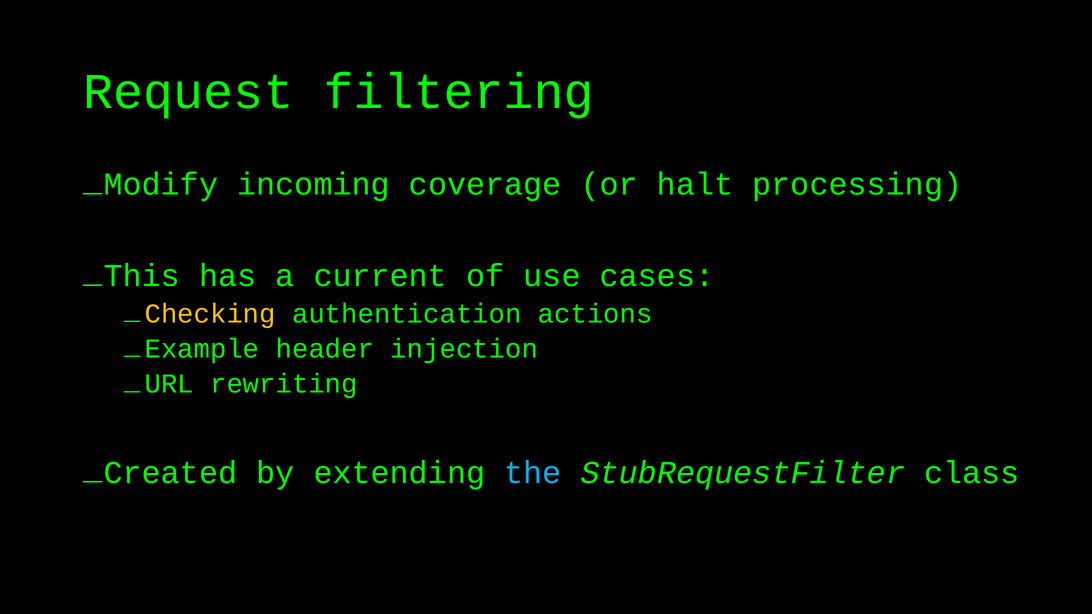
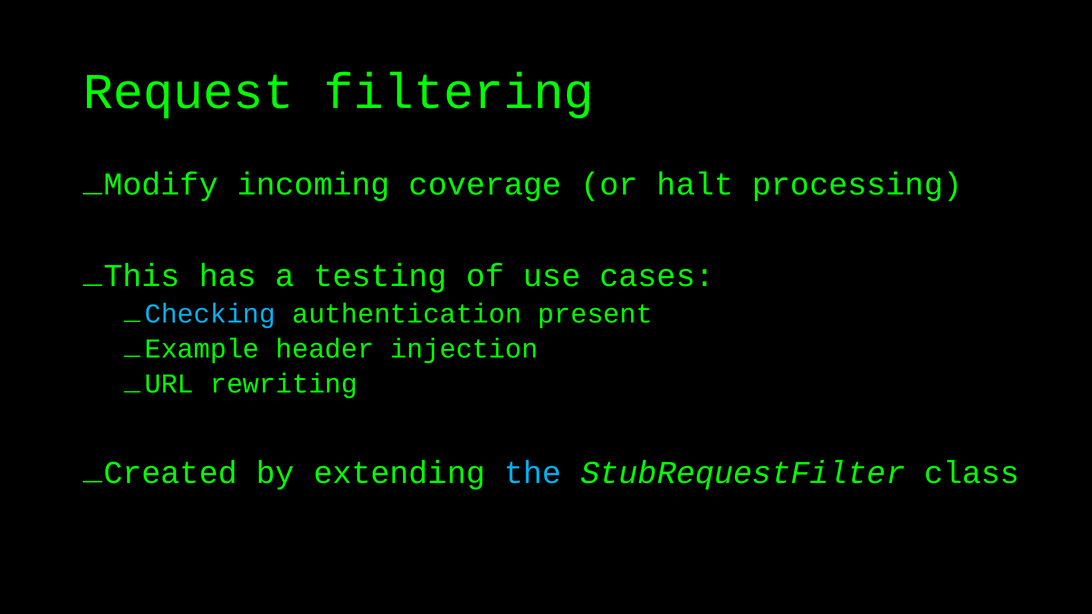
current: current -> testing
Checking colour: yellow -> light blue
actions: actions -> present
